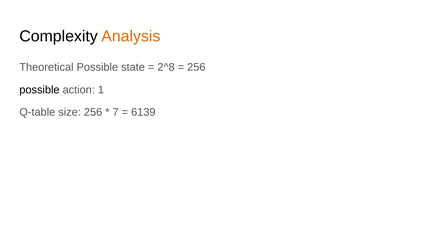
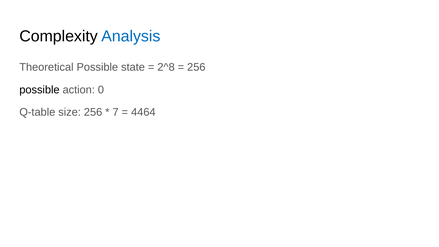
Analysis colour: orange -> blue
1: 1 -> 0
6139: 6139 -> 4464
